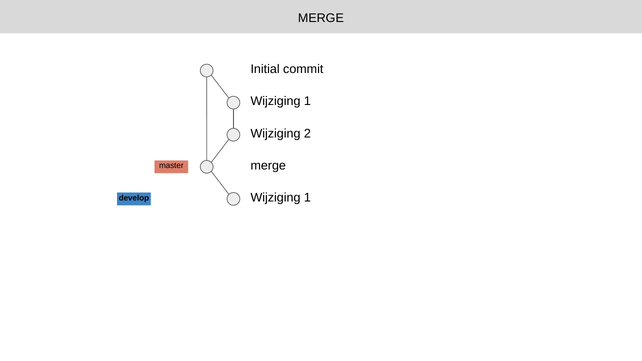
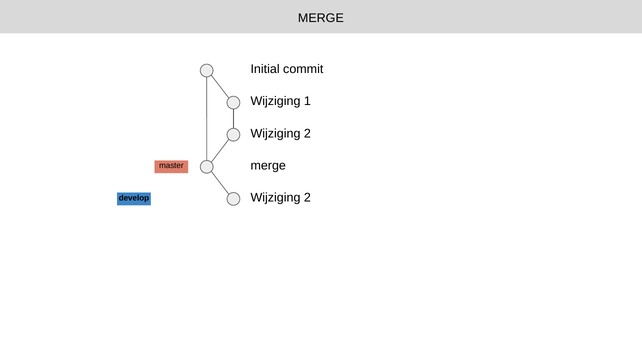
1 at (307, 198): 1 -> 2
